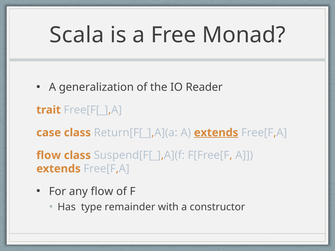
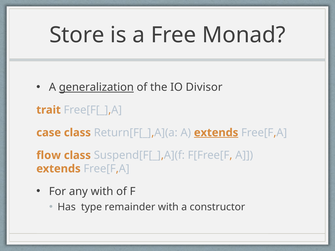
Scala: Scala -> Store
generalization underline: none -> present
Reader: Reader -> Divisor
any flow: flow -> with
